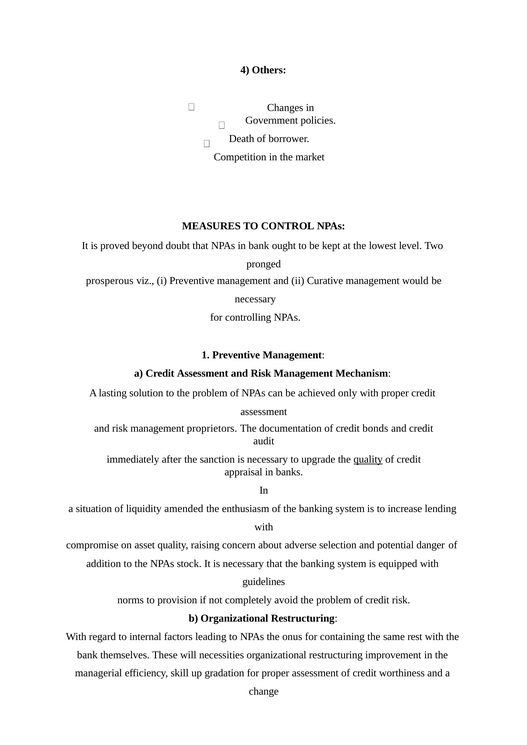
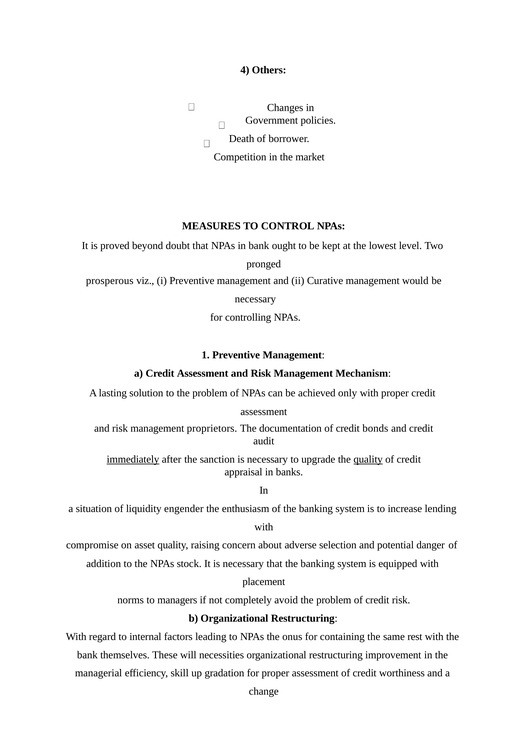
immediately underline: none -> present
amended: amended -> engender
guidelines: guidelines -> placement
provision: provision -> managers
